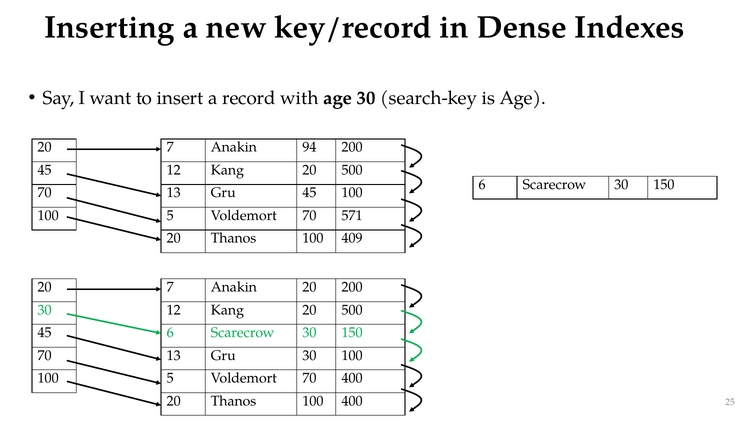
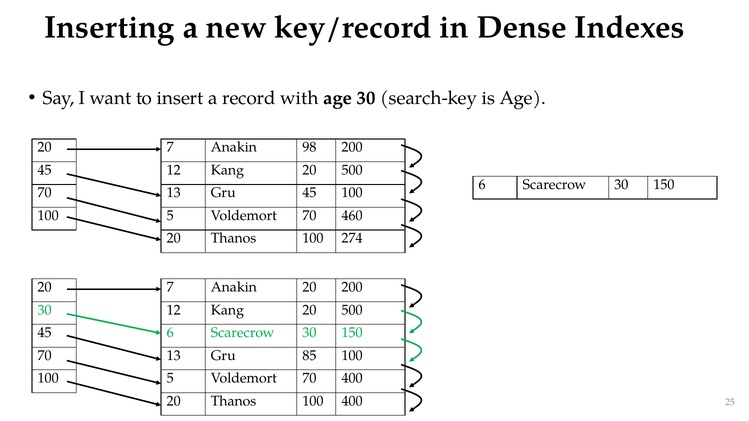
94: 94 -> 98
571: 571 -> 460
409: 409 -> 274
Gru 30: 30 -> 85
